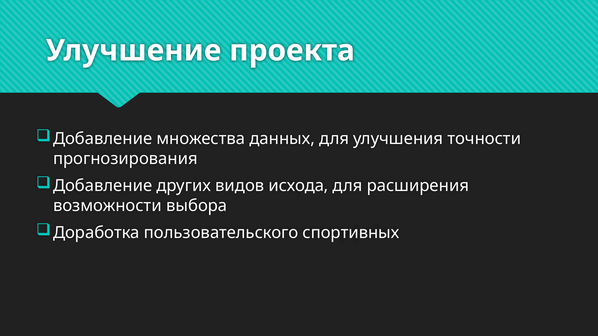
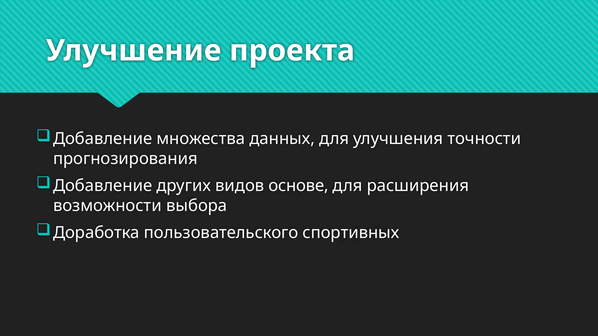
исхода: исхода -> основе
